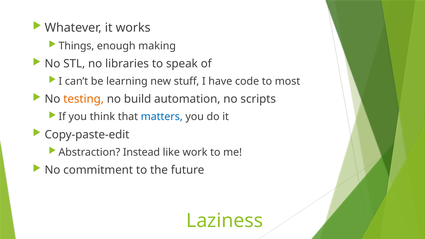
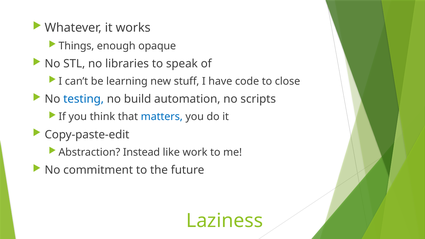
making: making -> opaque
most: most -> close
testing colour: orange -> blue
